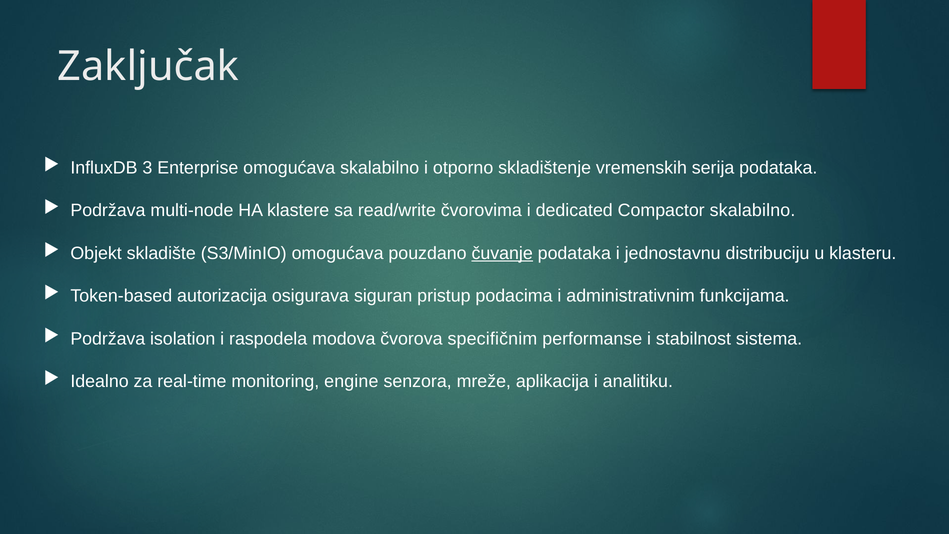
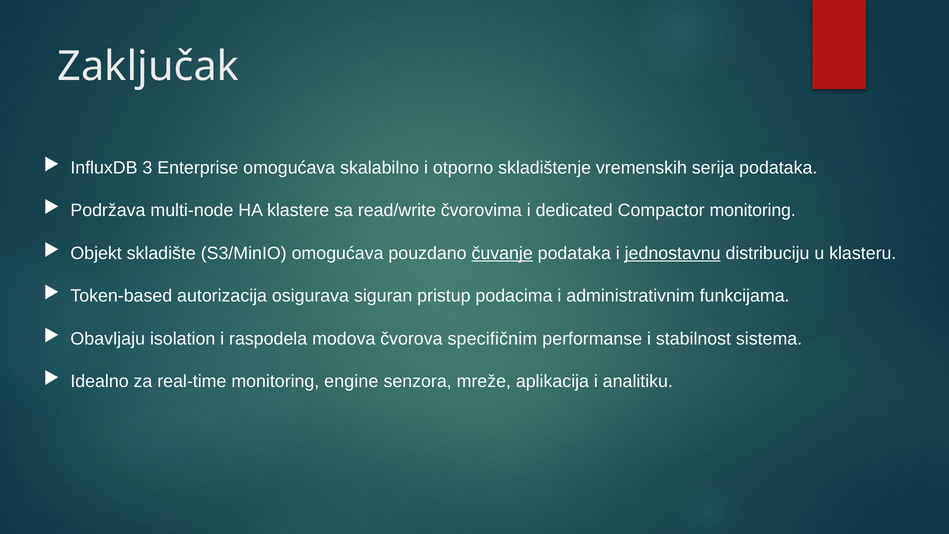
Compactor skalabilno: skalabilno -> monitoring
jednostavnu underline: none -> present
Podržava at (108, 339): Podržava -> Obavljaju
